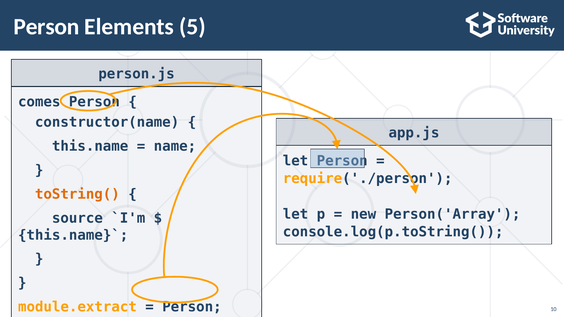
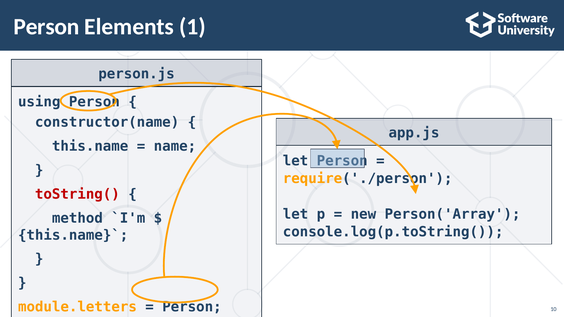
5: 5 -> 1
comes: comes -> using
toString( colour: orange -> red
source: source -> method
module.extract: module.extract -> module.letters
